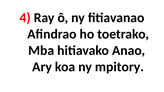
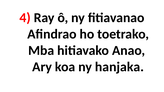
mpitory: mpitory -> hanjaka
